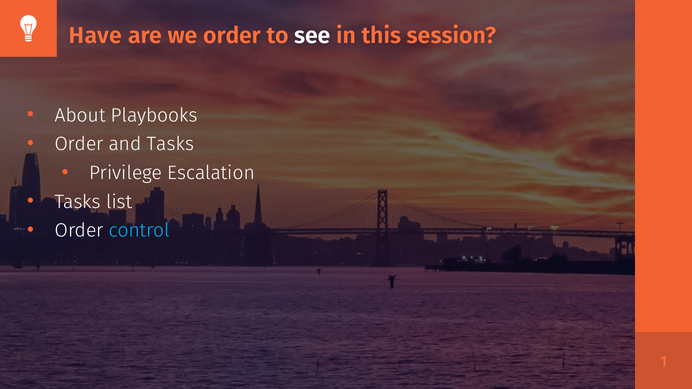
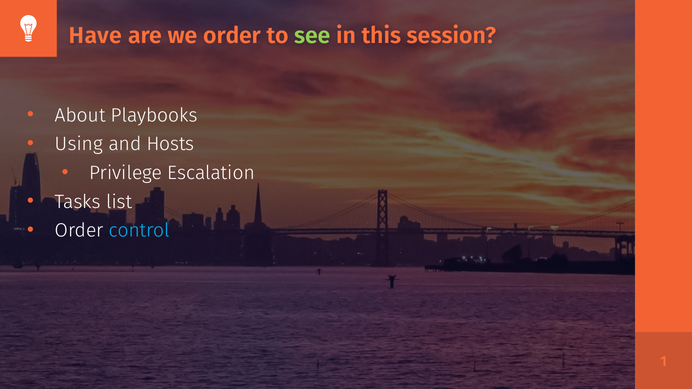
see colour: white -> light green
Order at (79, 144): Order -> Using
and Tasks: Tasks -> Hosts
